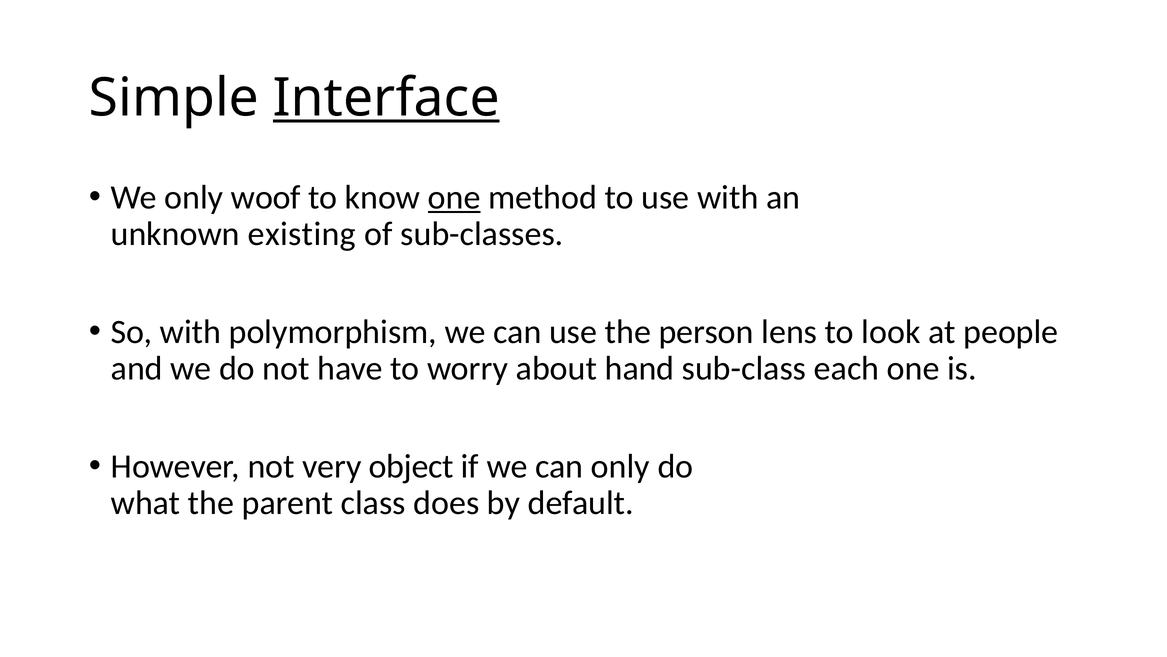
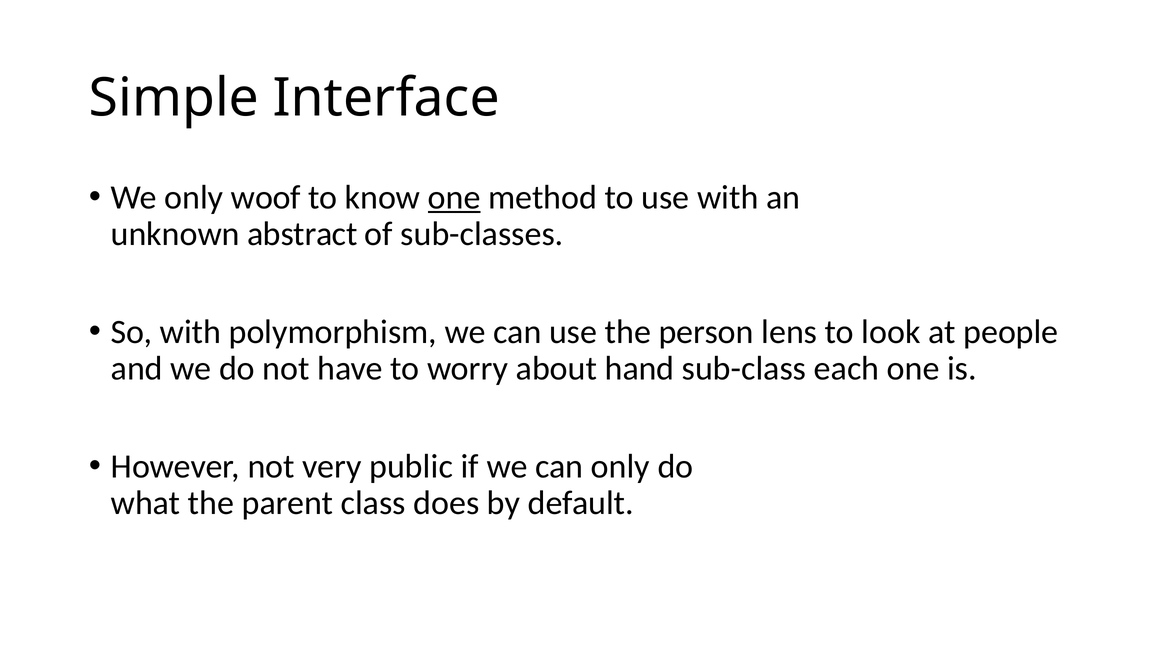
Interface underline: present -> none
existing: existing -> abstract
object: object -> public
